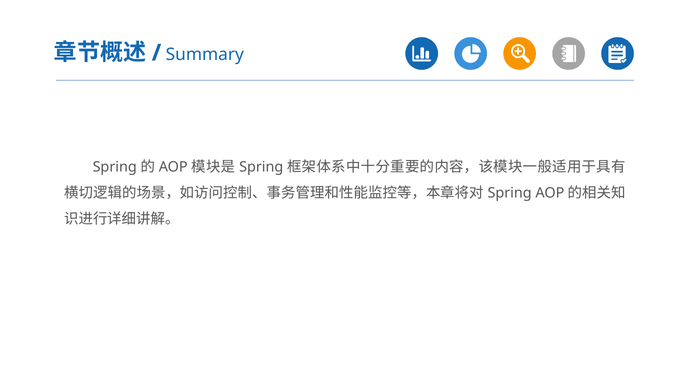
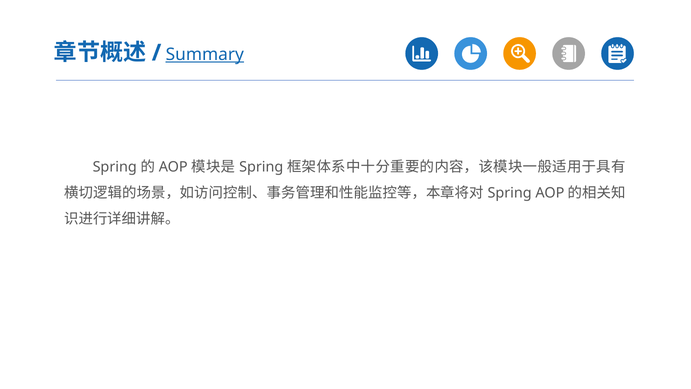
Summary underline: none -> present
